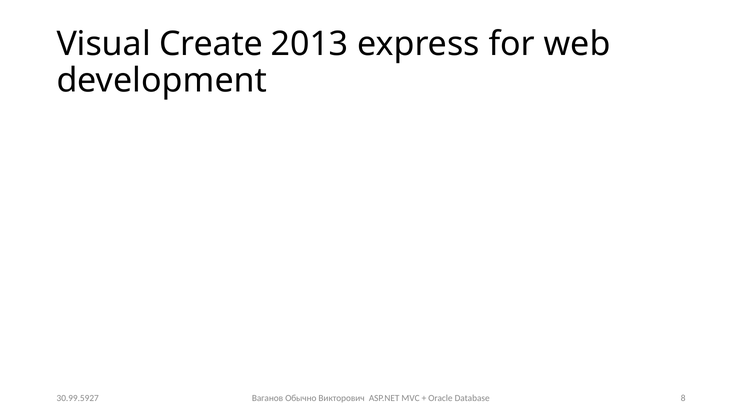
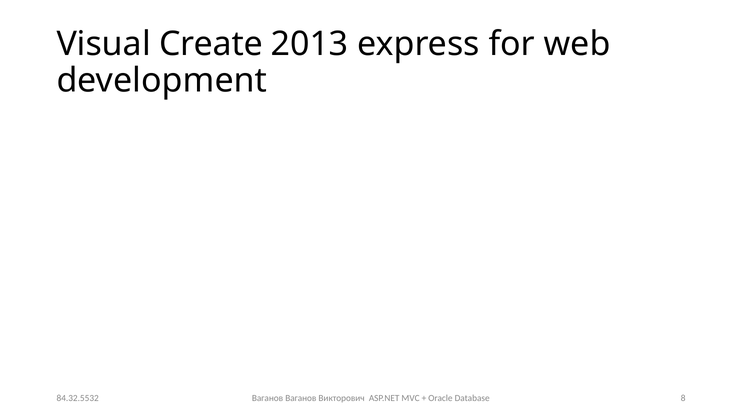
Ваганов Обычно: Обычно -> Ваганов
30.99.5927: 30.99.5927 -> 84.32.5532
